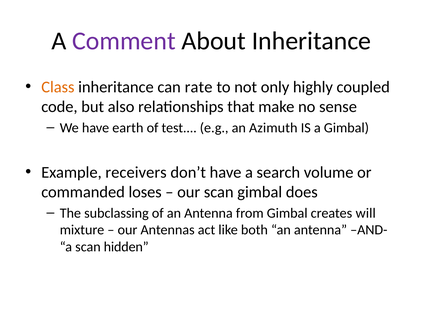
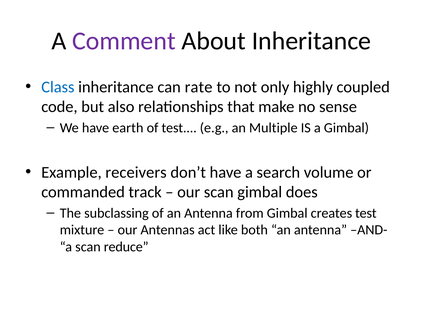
Class colour: orange -> blue
Azimuth: Azimuth -> Multiple
loses: loses -> track
creates will: will -> test
hidden: hidden -> reduce
